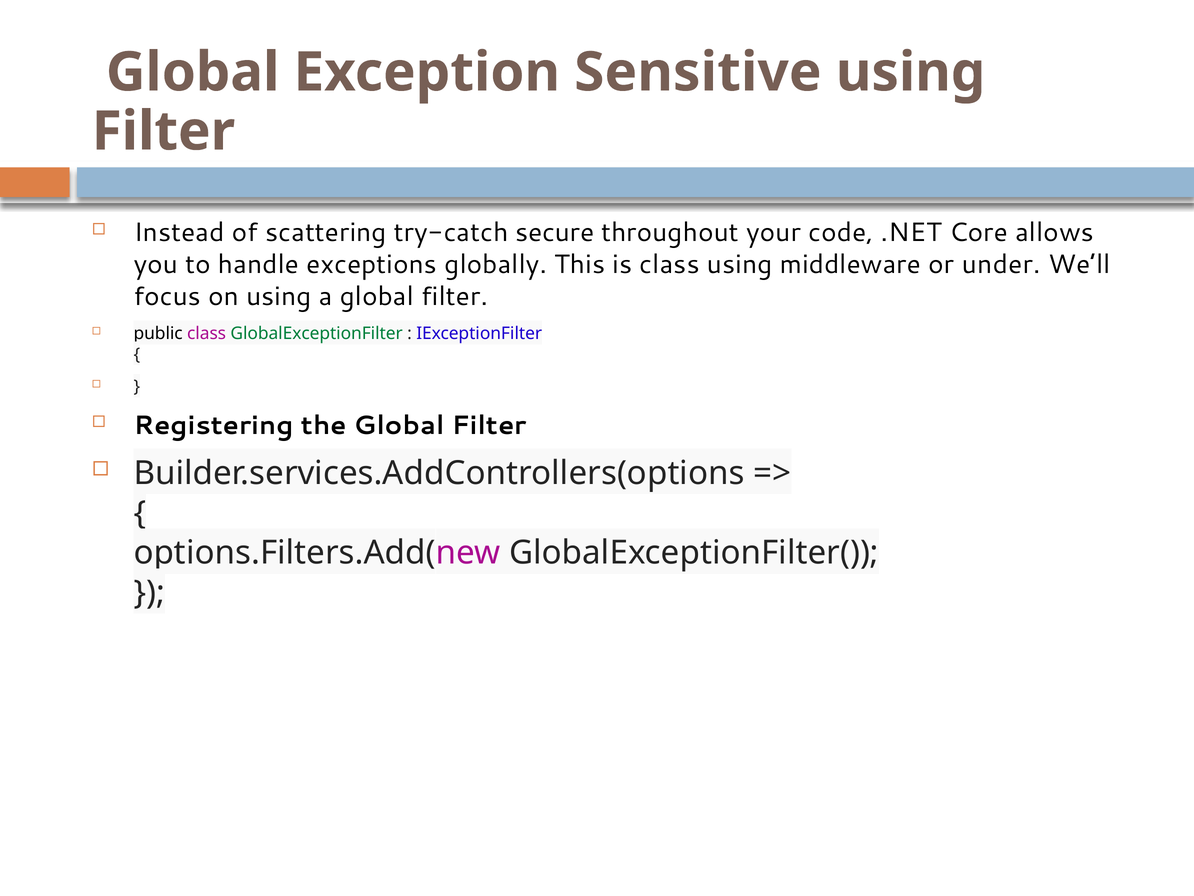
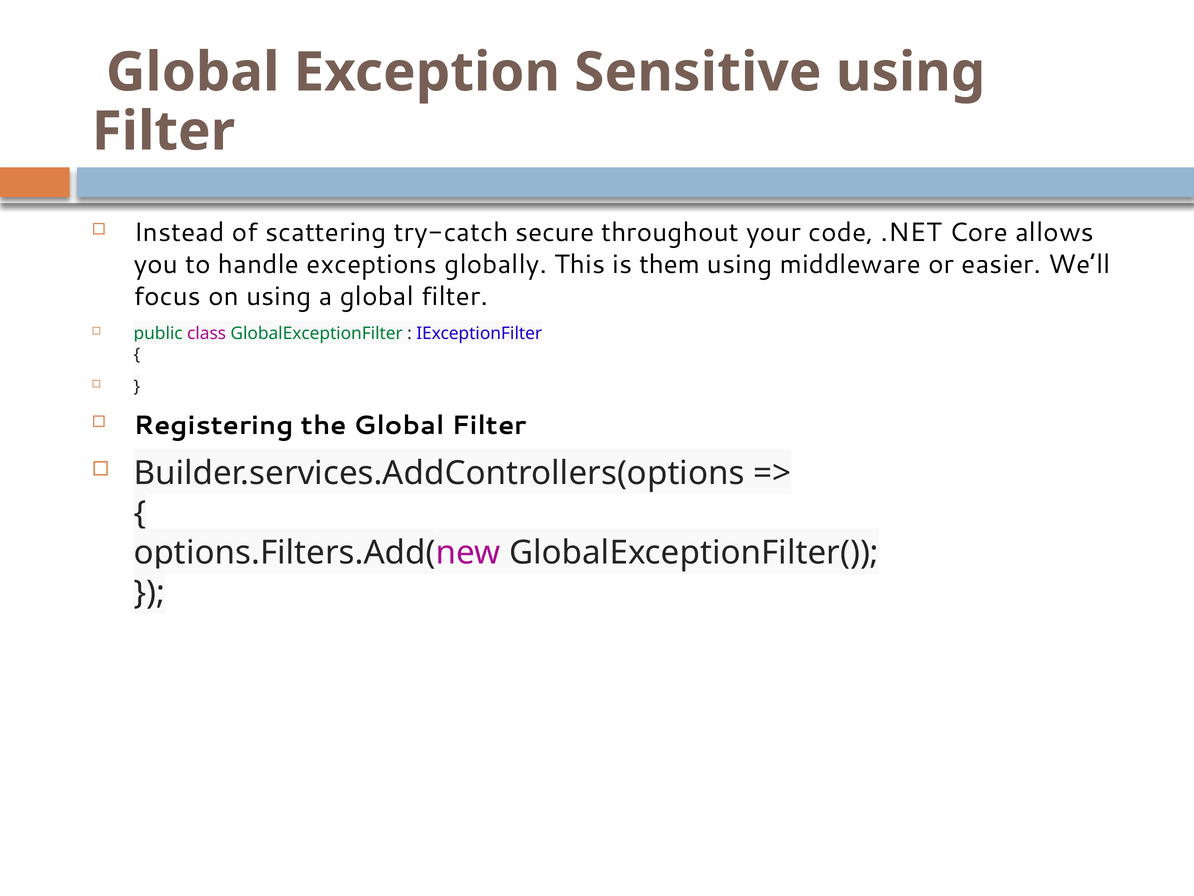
is class: class -> them
under: under -> easier
public colour: black -> green
